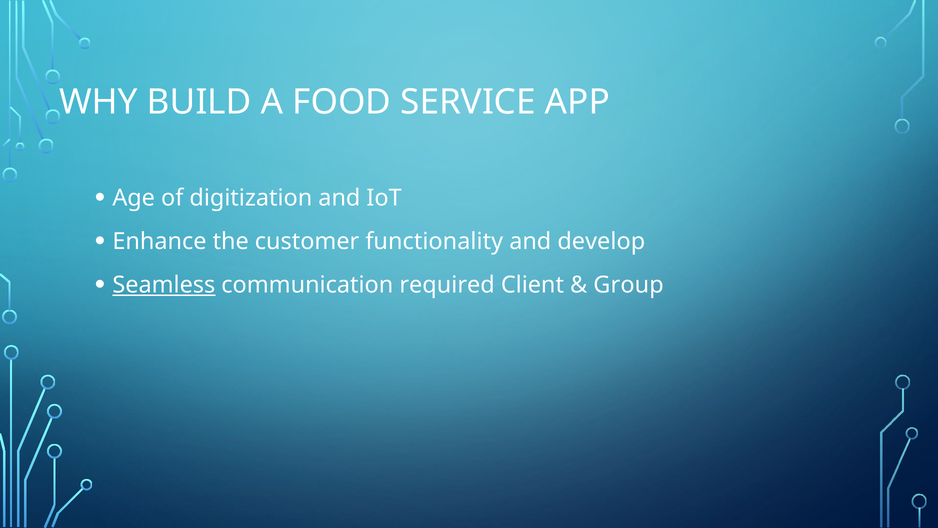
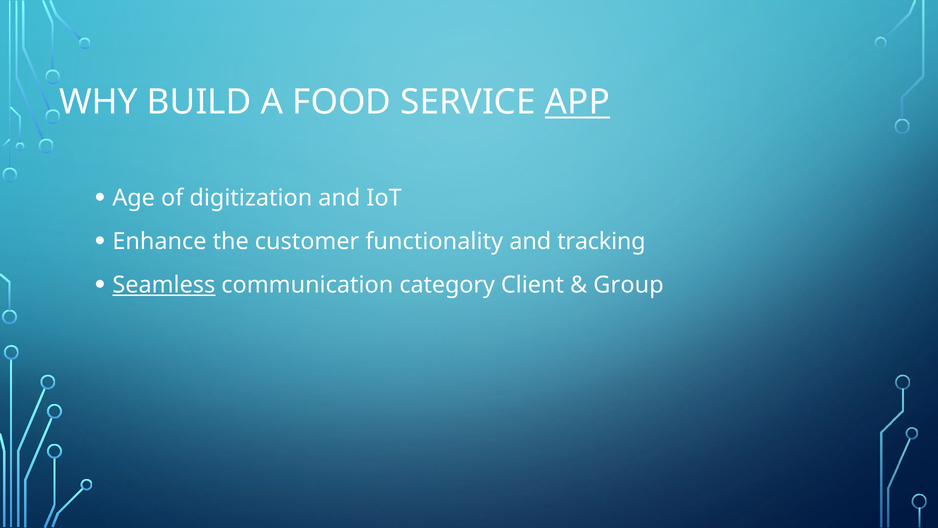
APP underline: none -> present
develop: develop -> tracking
required: required -> category
